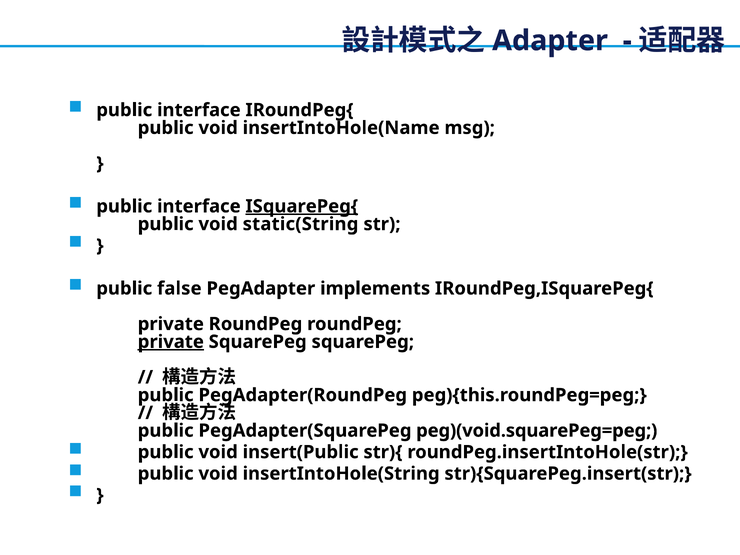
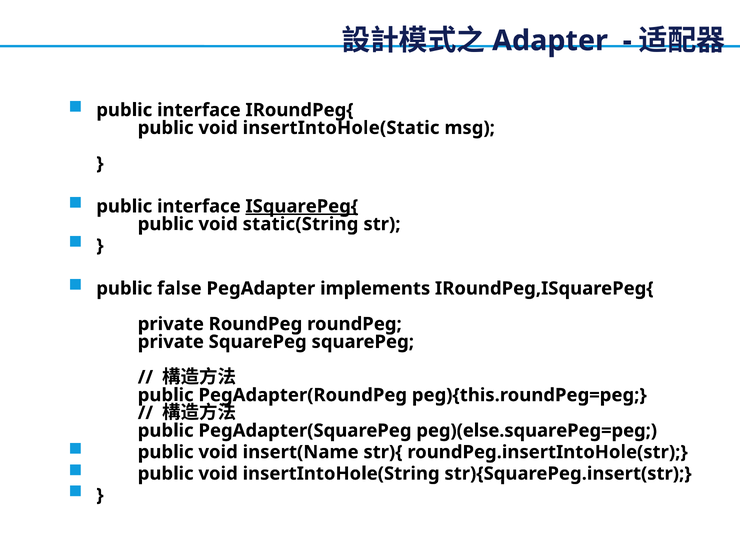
insertIntoHole(Name: insertIntoHole(Name -> insertIntoHole(Static
private at (171, 342) underline: present -> none
peg)(void.squarePeg=peg: peg)(void.squarePeg=peg -> peg)(else.squarePeg=peg
insert(Public: insert(Public -> insert(Name
